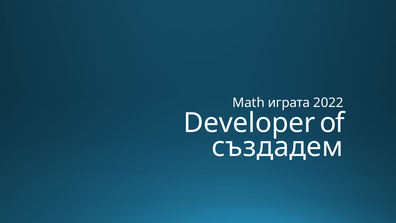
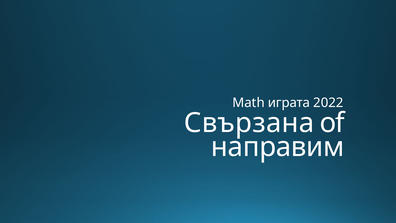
Developer: Developer -> Свързана
създадем: създадем -> направим
